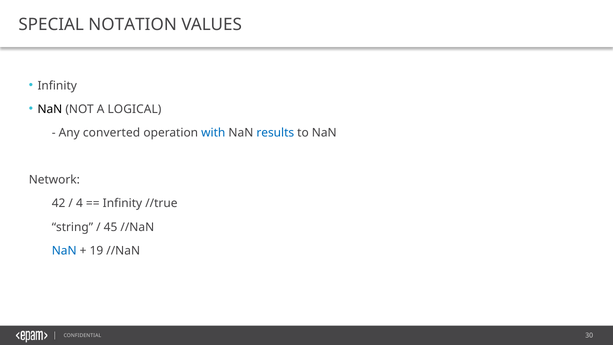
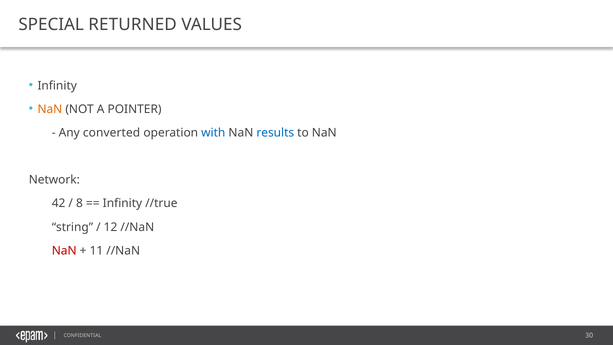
NOTATION: NOTATION -> RETURNED
NaN at (50, 109) colour: black -> orange
LOGICAL: LOGICAL -> POINTER
4: 4 -> 8
45: 45 -> 12
NaN at (64, 251) colour: blue -> red
19: 19 -> 11
